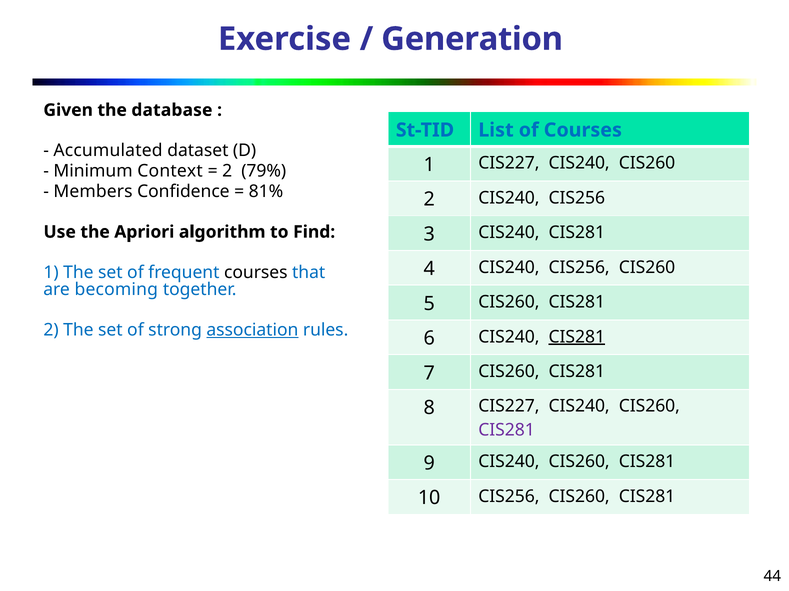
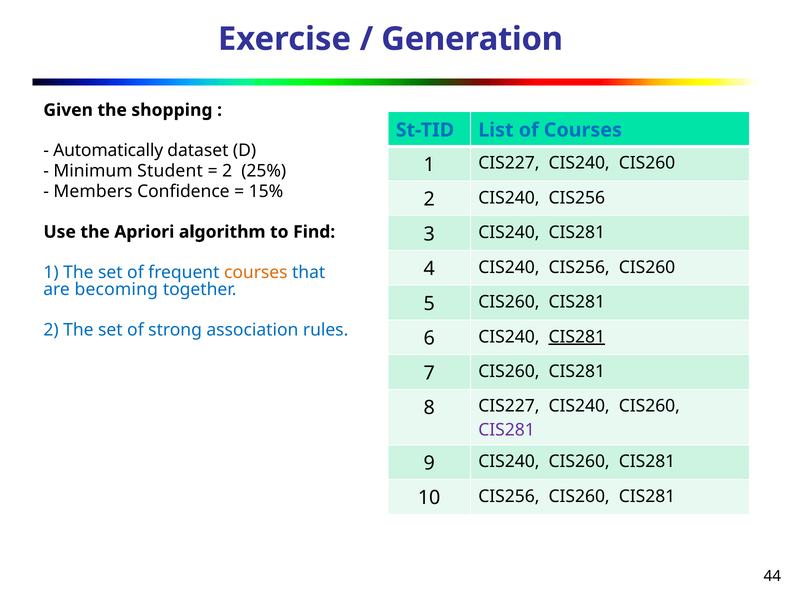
database: database -> shopping
Accumulated: Accumulated -> Automatically
Context: Context -> Student
79%: 79% -> 25%
81%: 81% -> 15%
courses at (256, 273) colour: black -> orange
association underline: present -> none
